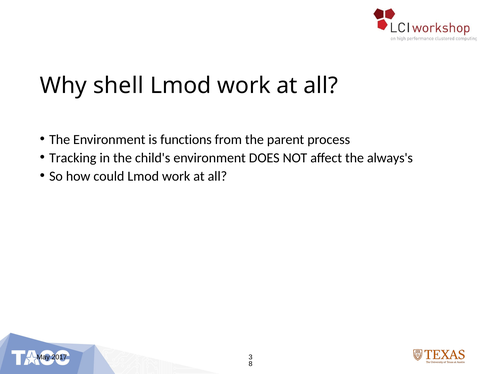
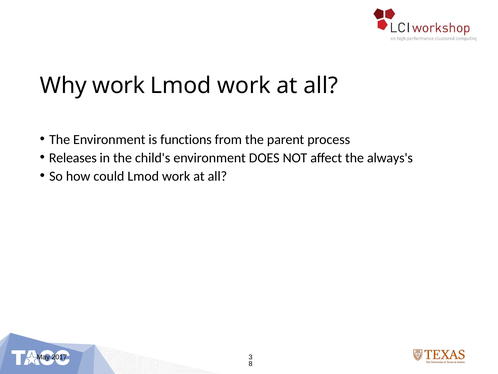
Why shell: shell -> work
Tracking: Tracking -> Releases
